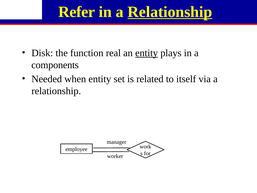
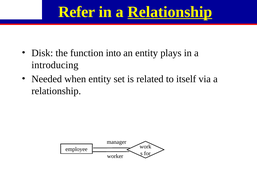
real: real -> into
entity at (147, 53) underline: present -> none
components: components -> introducing
